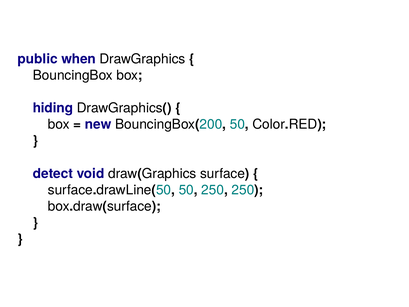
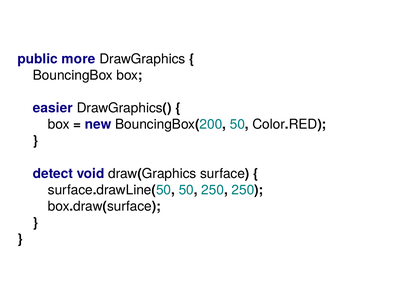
when: when -> more
hiding: hiding -> easier
